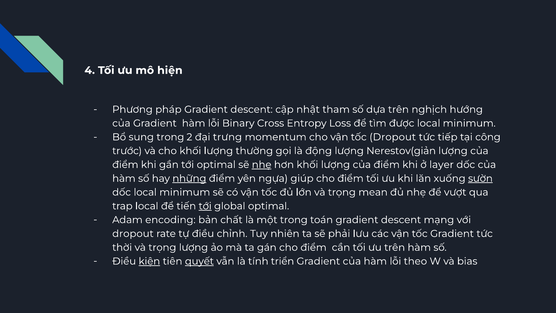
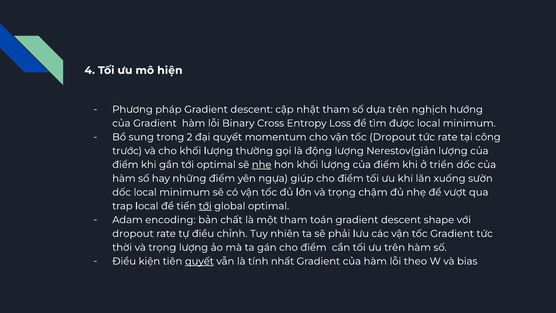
đại trưng: trưng -> quyết
tức tiếp: tiếp -> rate
layer: layer -> triển
những underline: present -> none
sườn underline: present -> none
mean: mean -> chậm
một trong: trong -> tham
mạng: mạng -> shape
kiện underline: present -> none
triển: triển -> nhất
